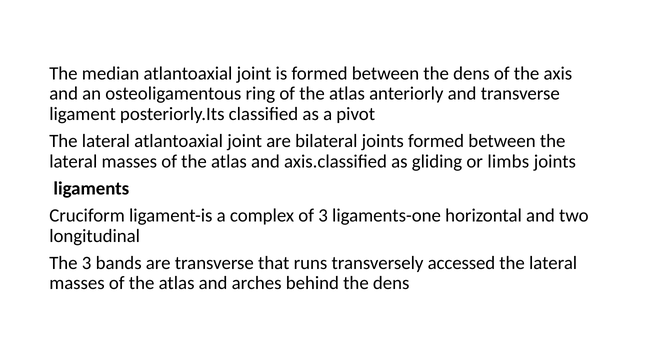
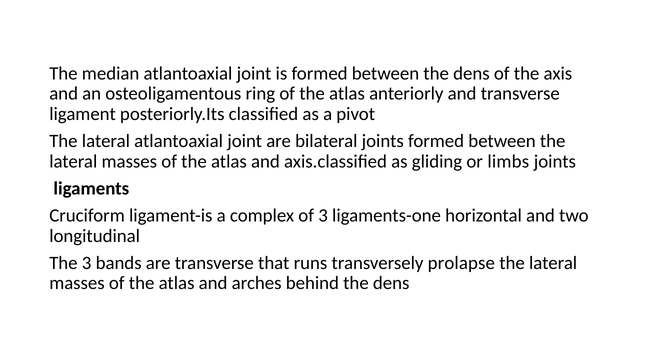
accessed: accessed -> prolapse
